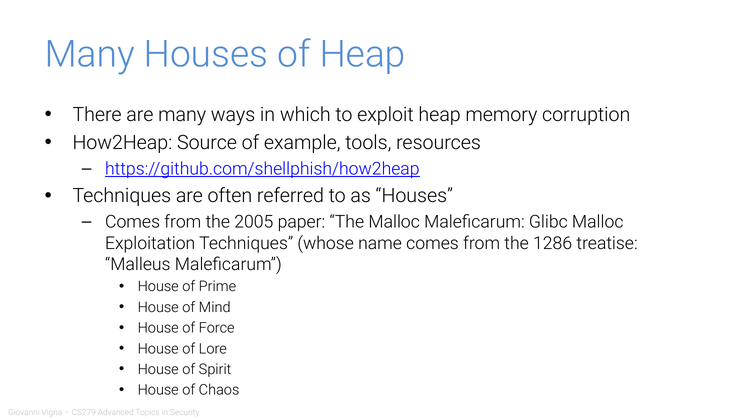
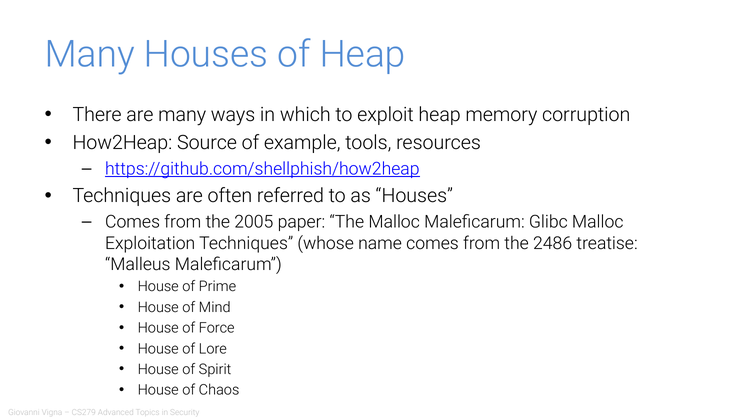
1286: 1286 -> 2486
